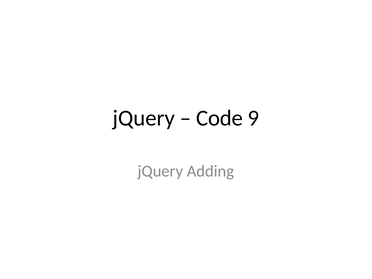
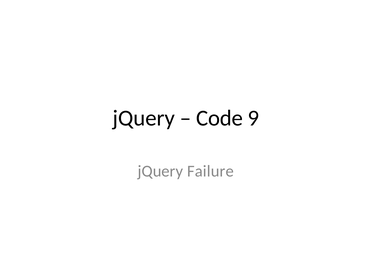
Adding: Adding -> Failure
